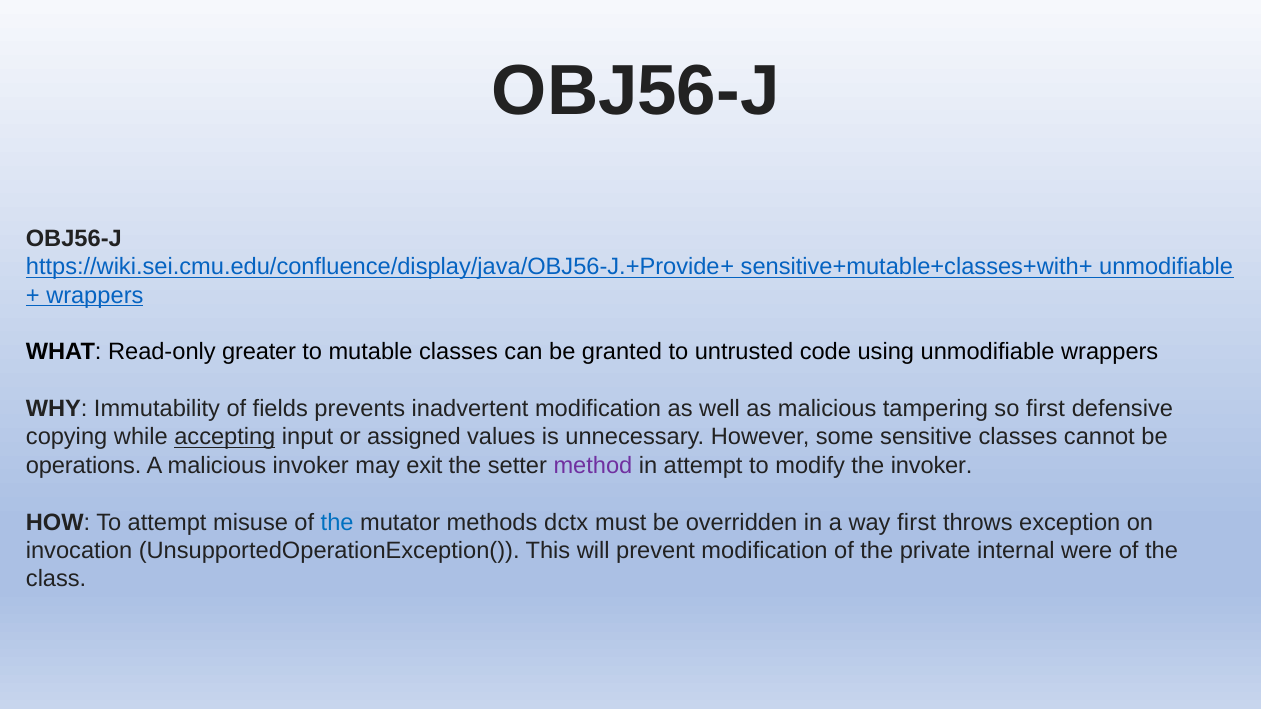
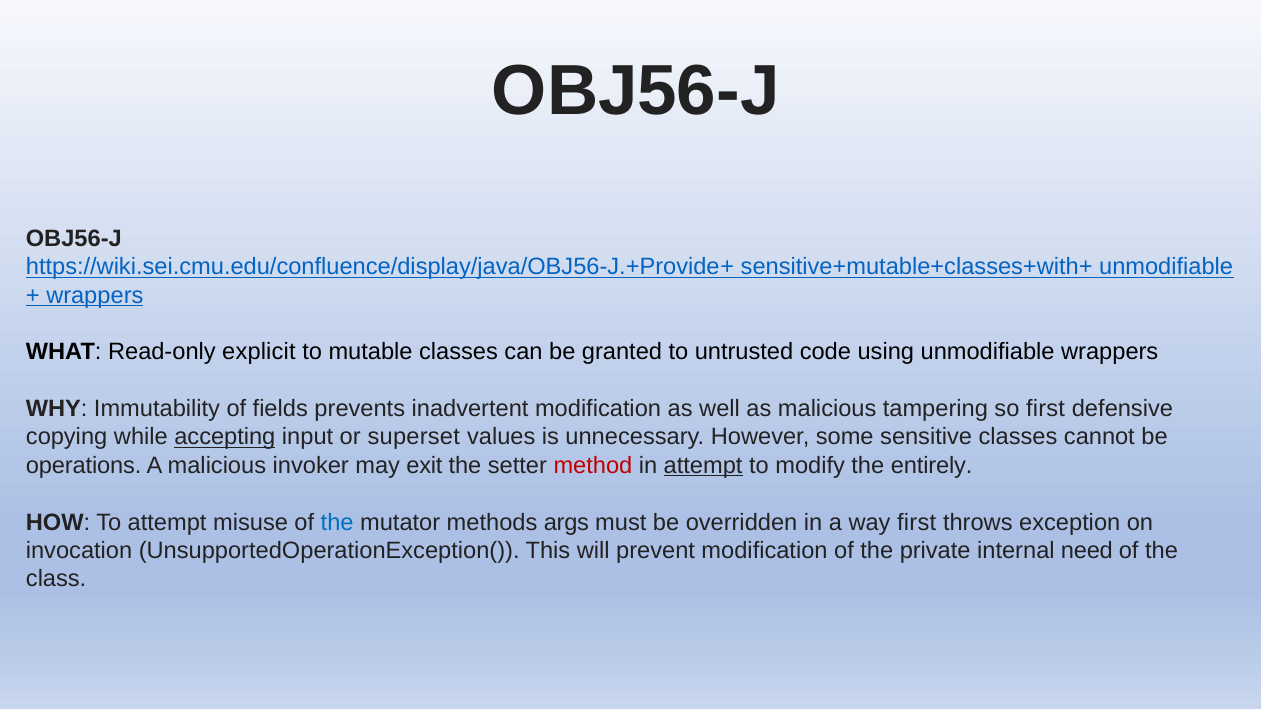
greater: greater -> explicit
assigned: assigned -> superset
method colour: purple -> red
attempt at (703, 466) underline: none -> present
the invoker: invoker -> entirely
dctx: dctx -> args
were: were -> need
